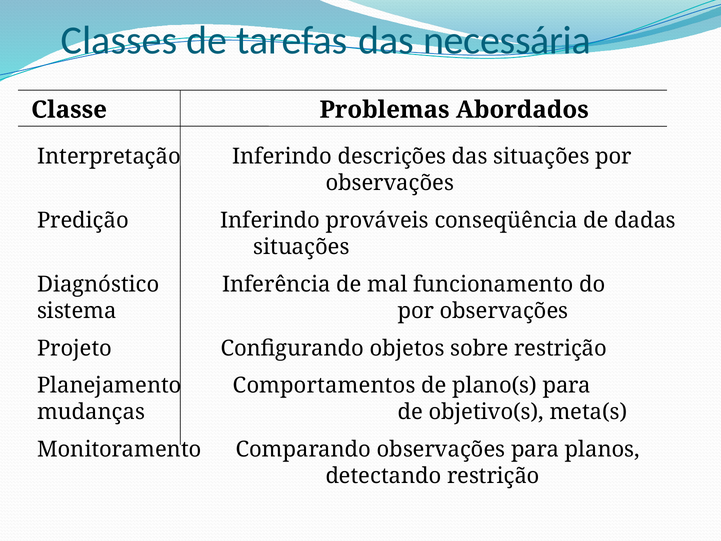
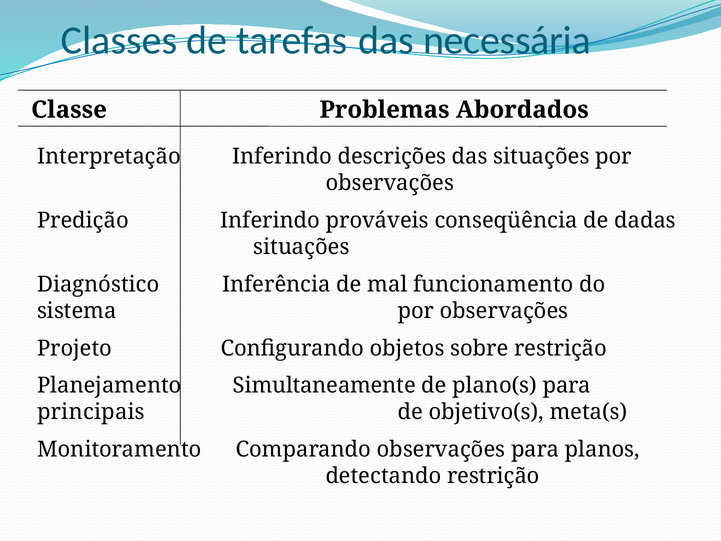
Comportamentos: Comportamentos -> Simultaneamente
mudanças: mudanças -> principais
